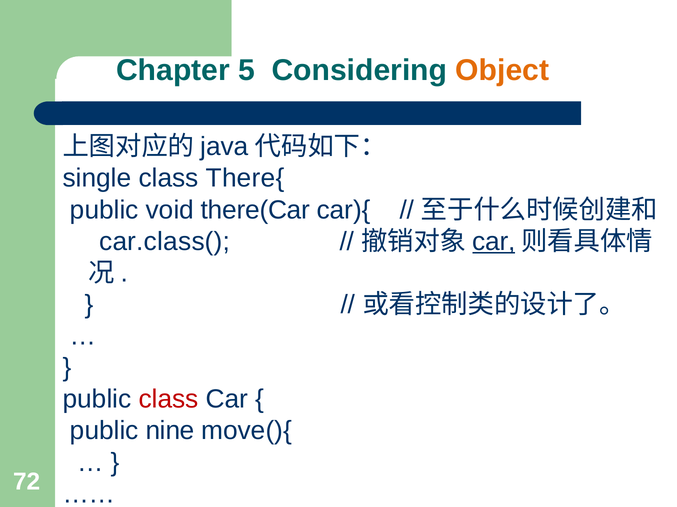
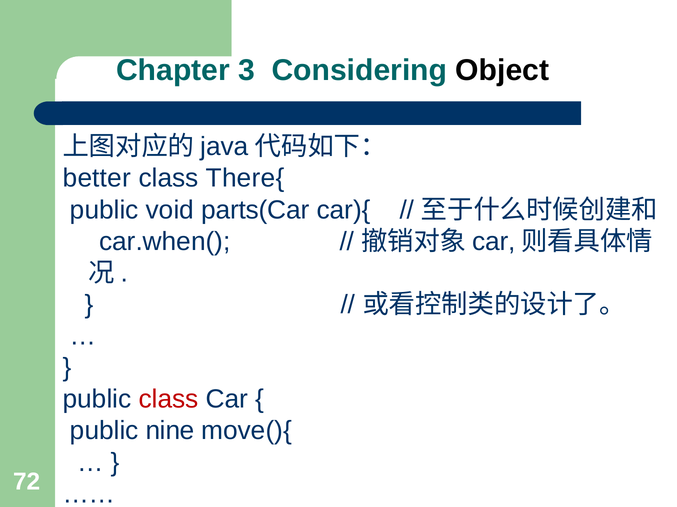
5: 5 -> 3
Object colour: orange -> black
single: single -> better
there(Car: there(Car -> parts(Car
car.class(: car.class( -> car.when(
car at (494, 242) underline: present -> none
